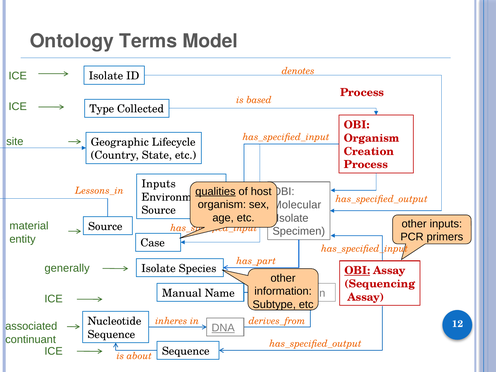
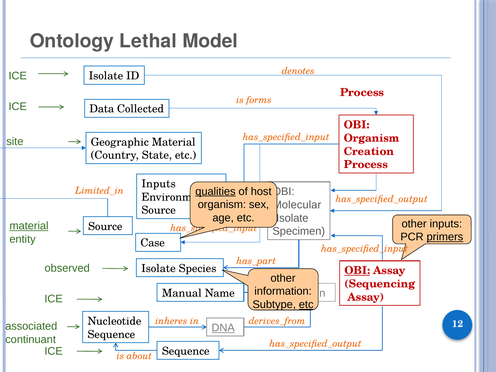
Terms: Terms -> Lethal
based: based -> forms
Type: Type -> Data
Geographic Lifecycle: Lifecycle -> Material
Lessons_in: Lessons_in -> Limited_in
material at (29, 226) underline: none -> present
primers underline: none -> present
generally: generally -> observed
etc at (306, 304) underline: none -> present
